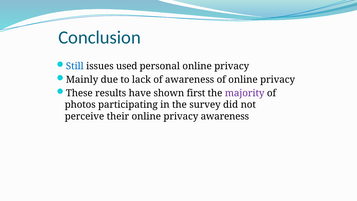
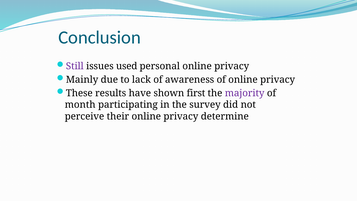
Still colour: blue -> purple
photos: photos -> month
privacy awareness: awareness -> determine
